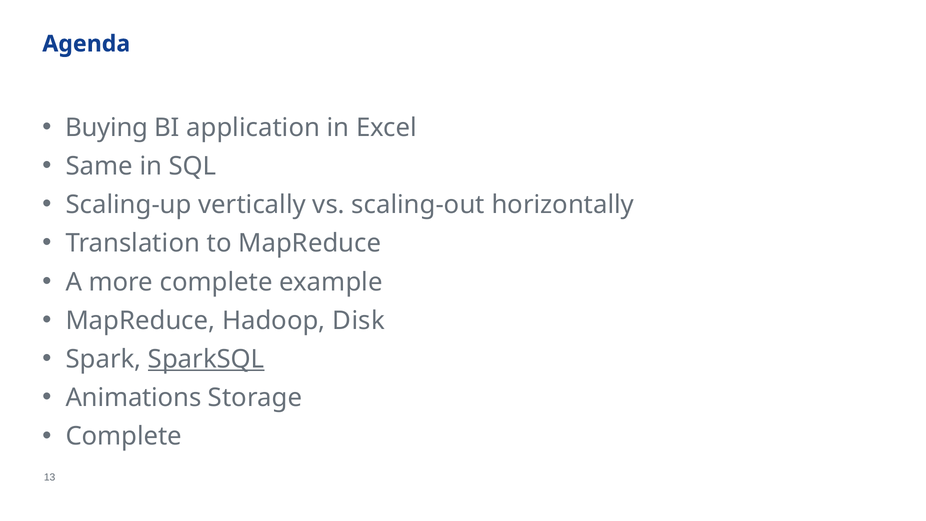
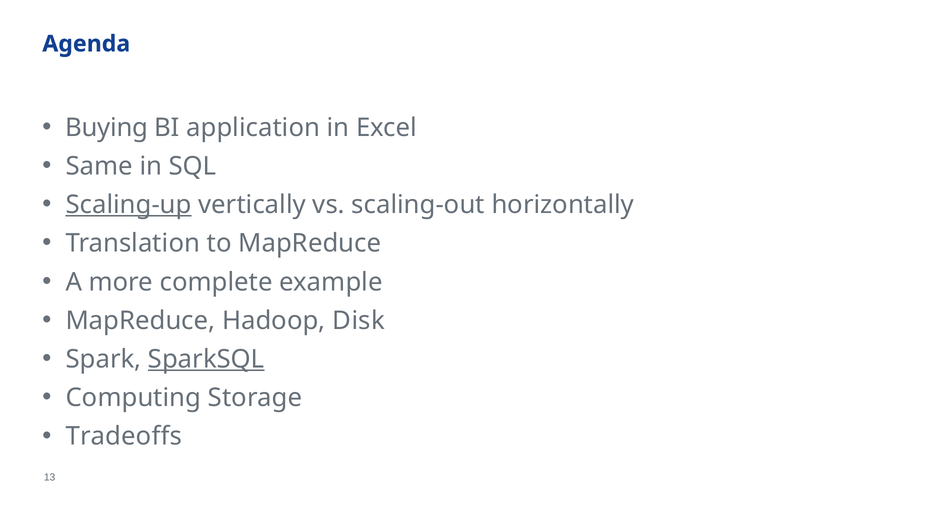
Scaling-up underline: none -> present
Animations: Animations -> Computing
Complete at (124, 436): Complete -> Tradeoffs
